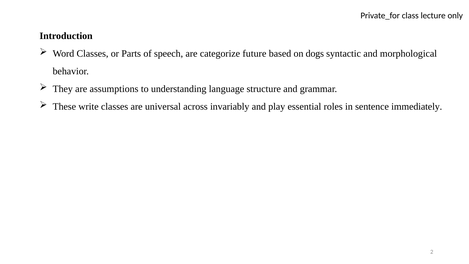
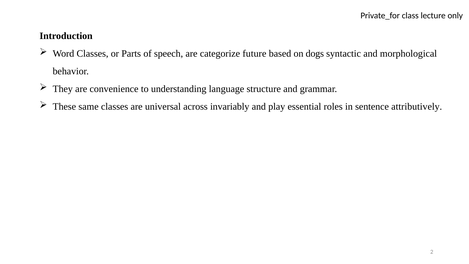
assumptions: assumptions -> convenience
write: write -> same
immediately: immediately -> attributively
